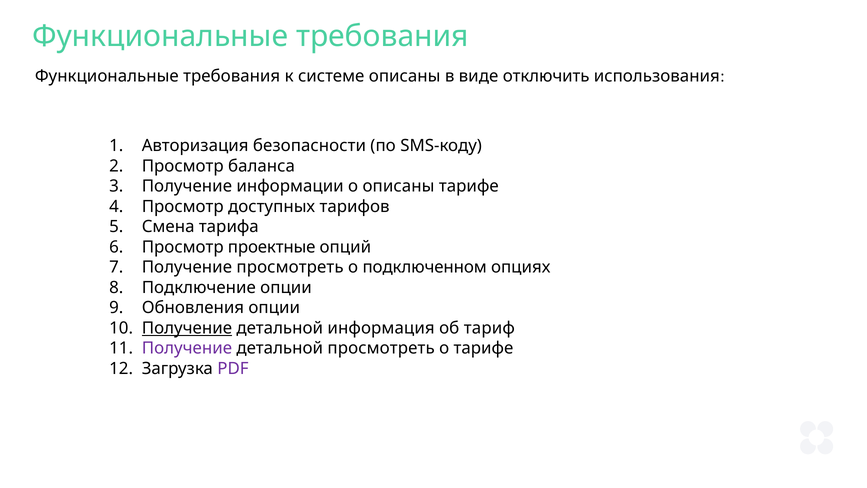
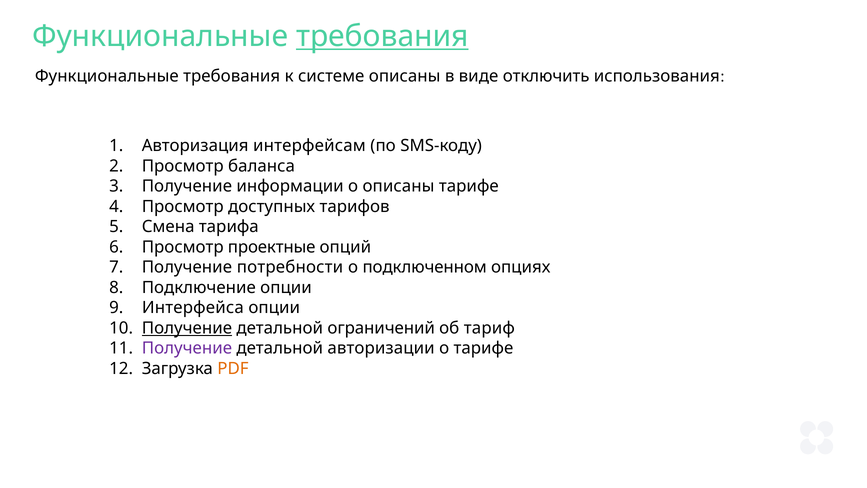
требования at (382, 36) underline: none -> present
безопасности: безопасности -> интерфейсам
Получение просмотреть: просмотреть -> потребности
Обновления: Обновления -> Интерфейса
информация: информация -> ограничений
детальной просмотреть: просмотреть -> авторизации
PDF colour: purple -> orange
